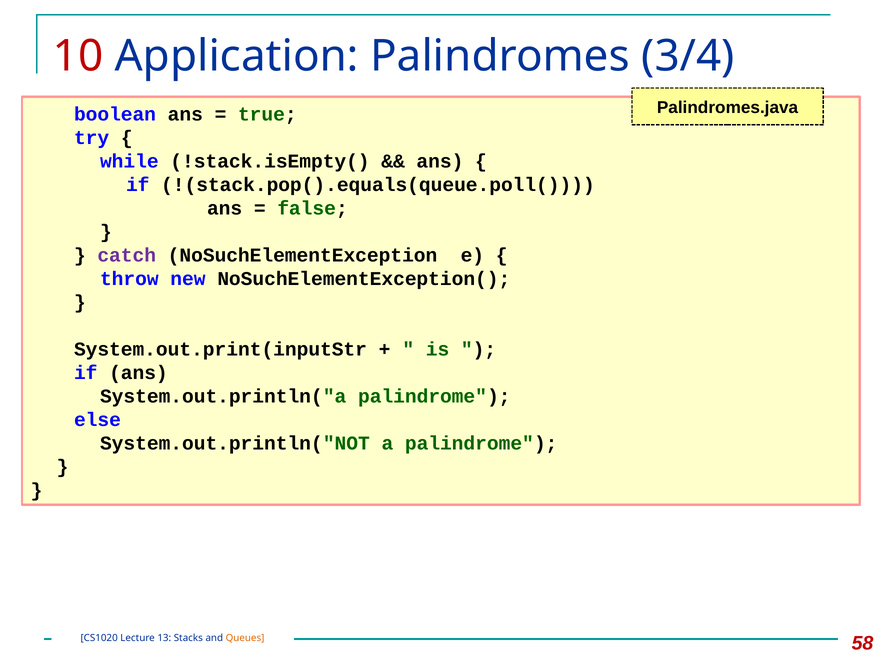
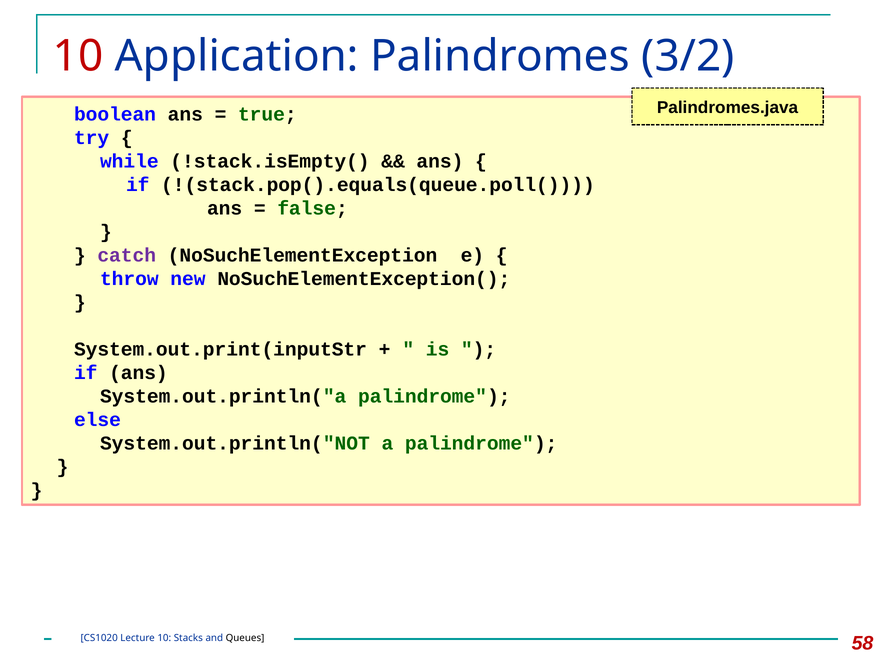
3/4: 3/4 -> 3/2
Lecture 13: 13 -> 10
Queues colour: orange -> black
